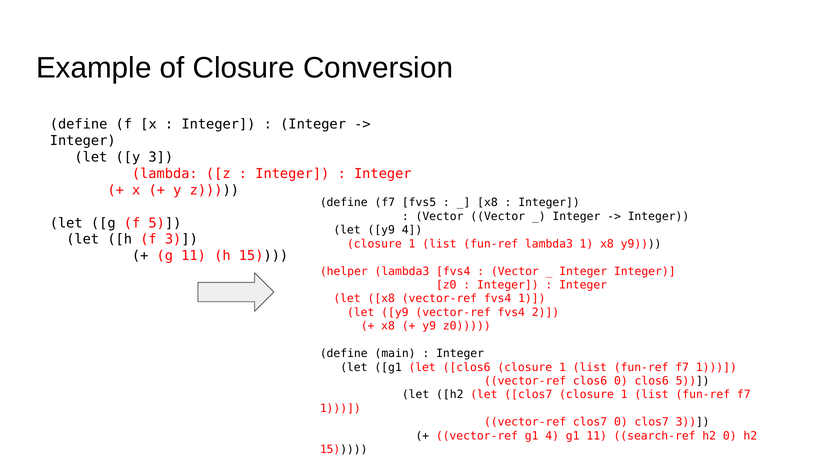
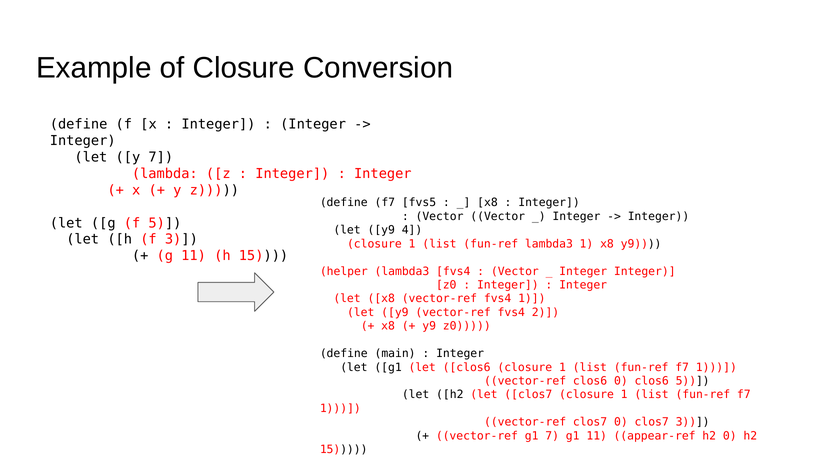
y 3: 3 -> 7
g1 4: 4 -> 7
search-ref: search-ref -> appear-ref
